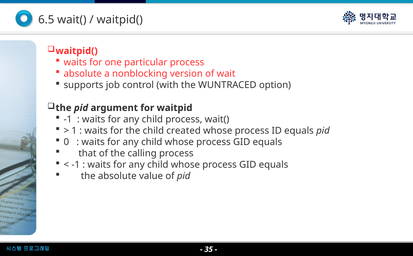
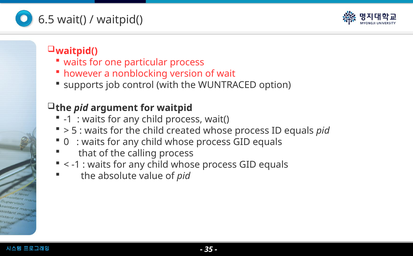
absolute at (83, 74): absolute -> however
1: 1 -> 5
